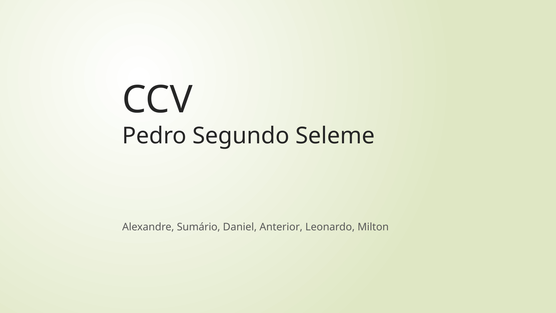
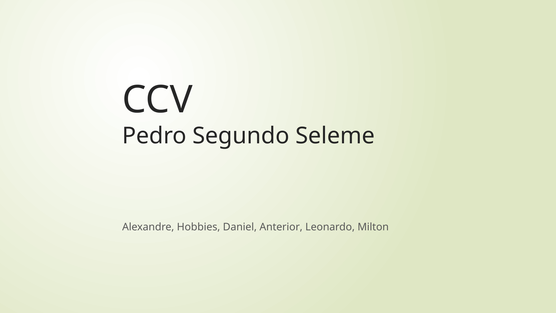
Sumário: Sumário -> Hobbies
